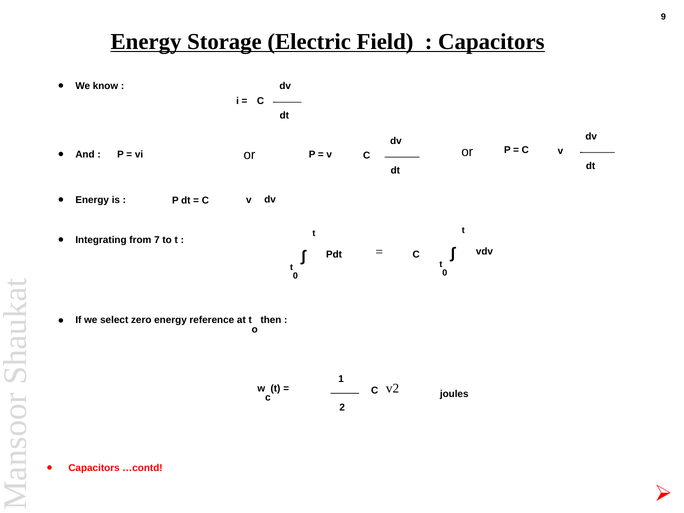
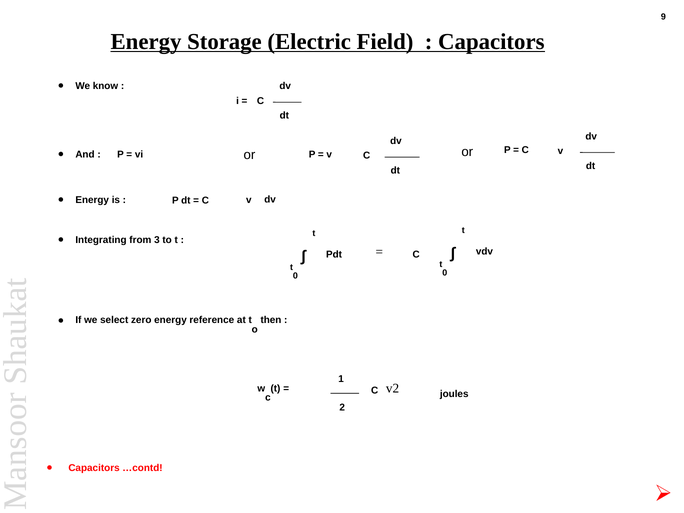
7: 7 -> 3
